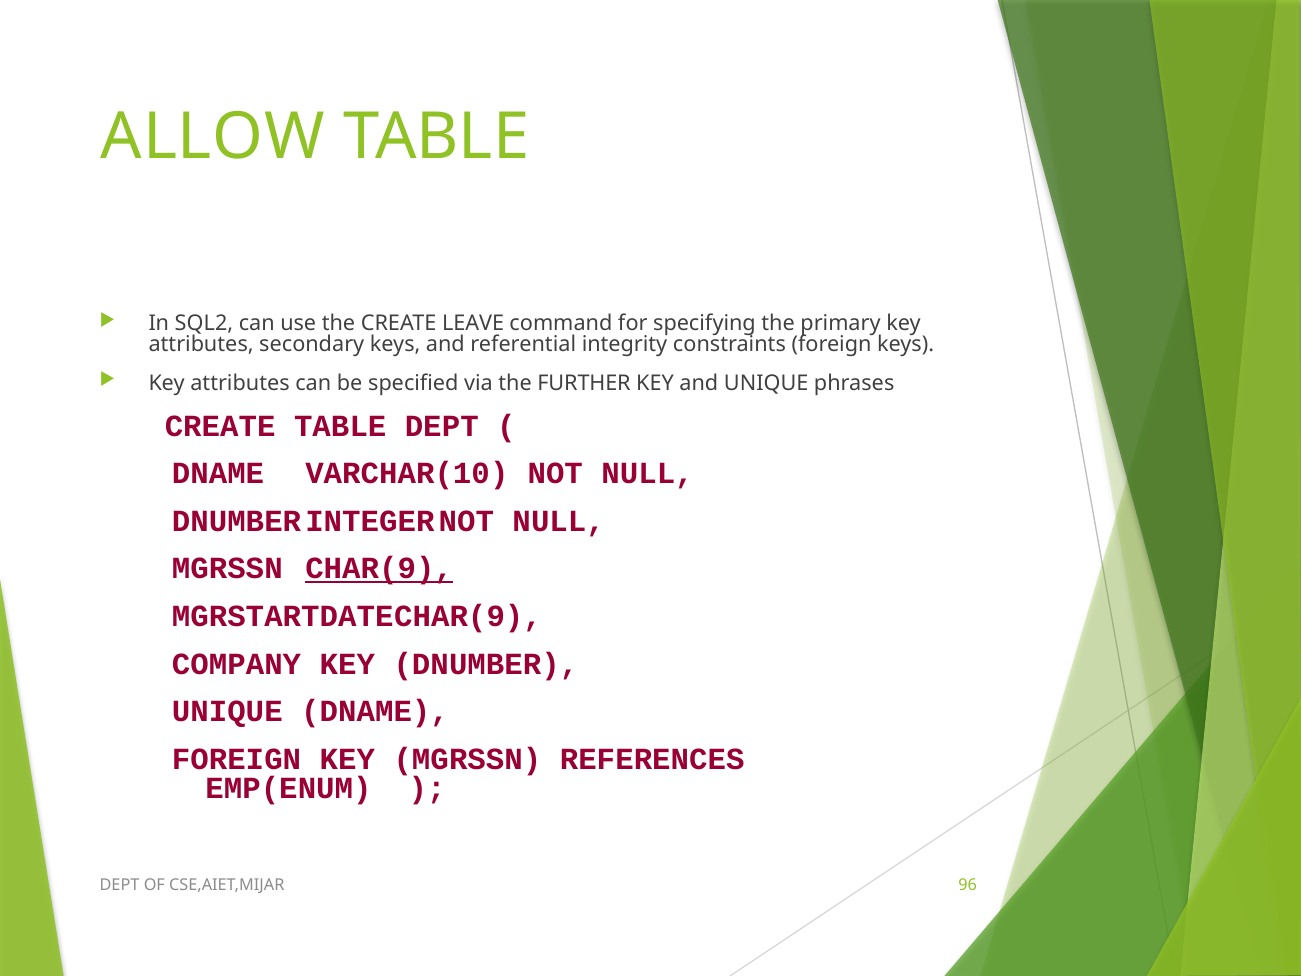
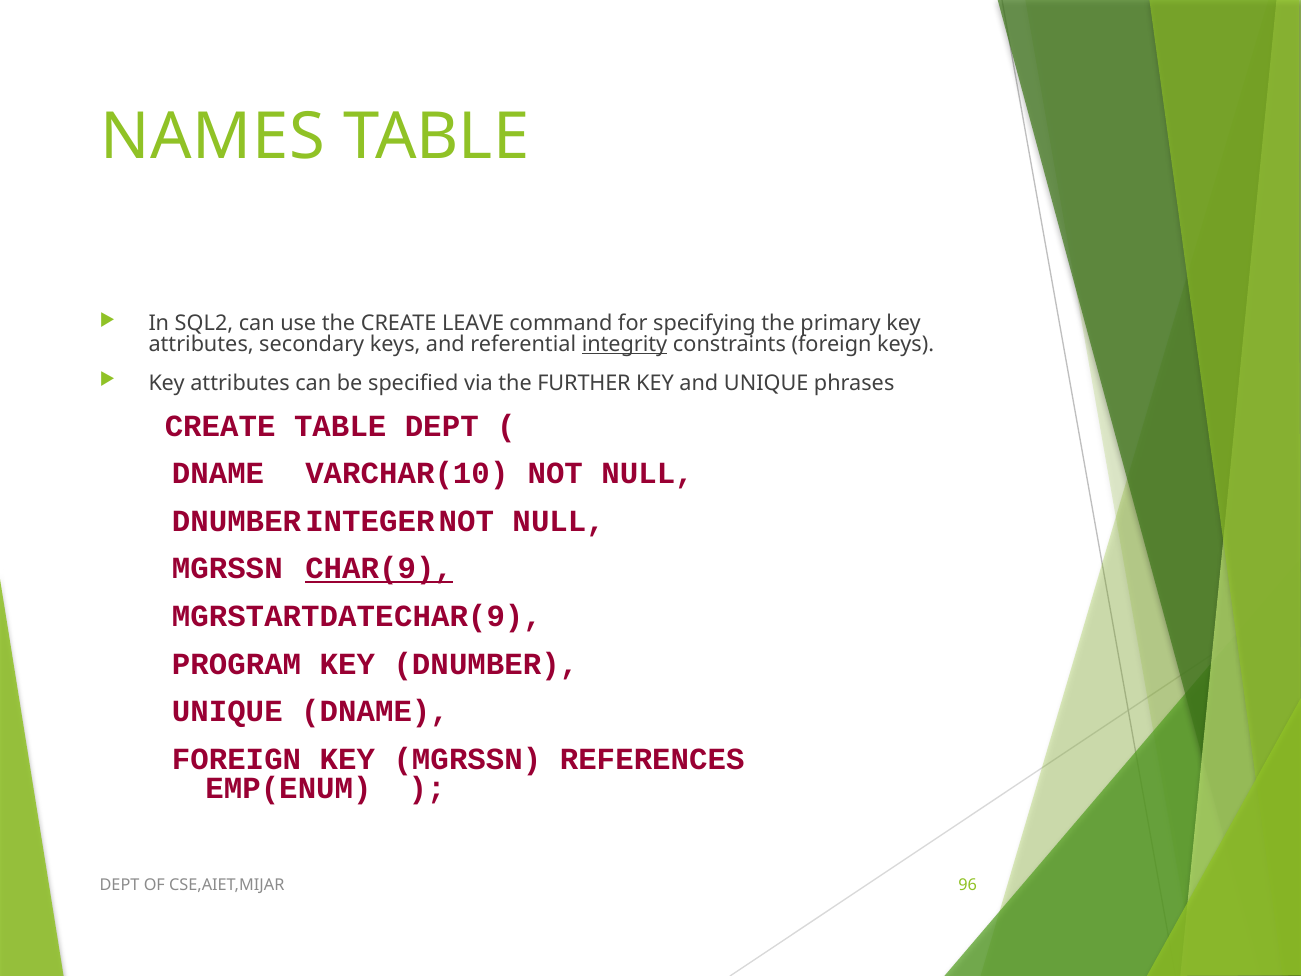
ALLOW: ALLOW -> NAMES
integrity underline: none -> present
COMPANY: COMPANY -> PROGRAM
